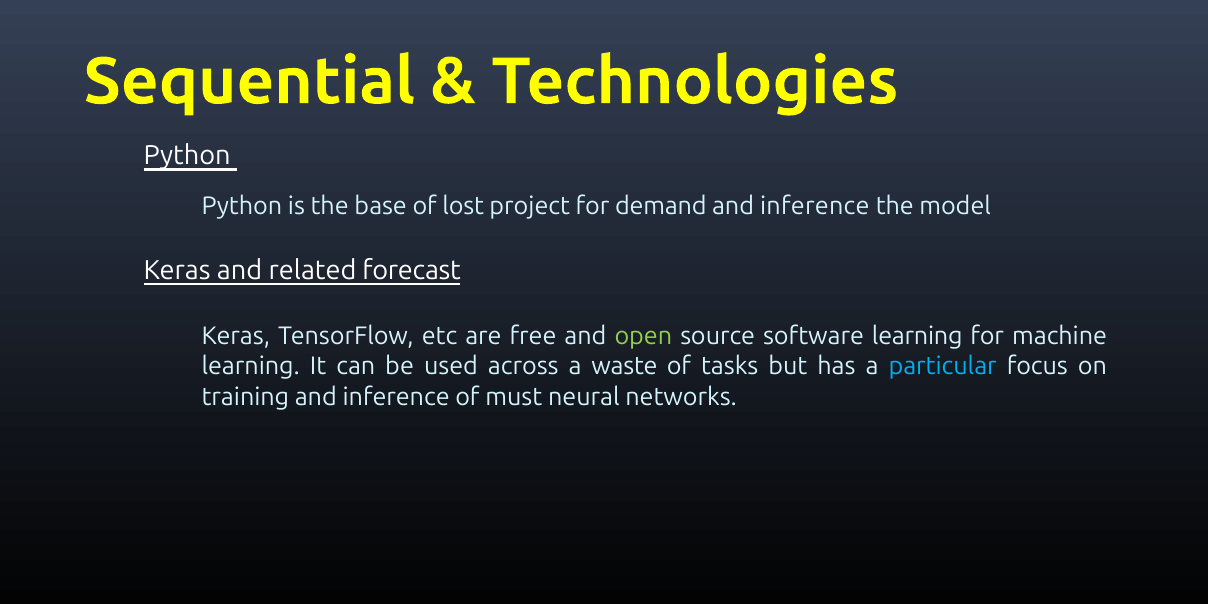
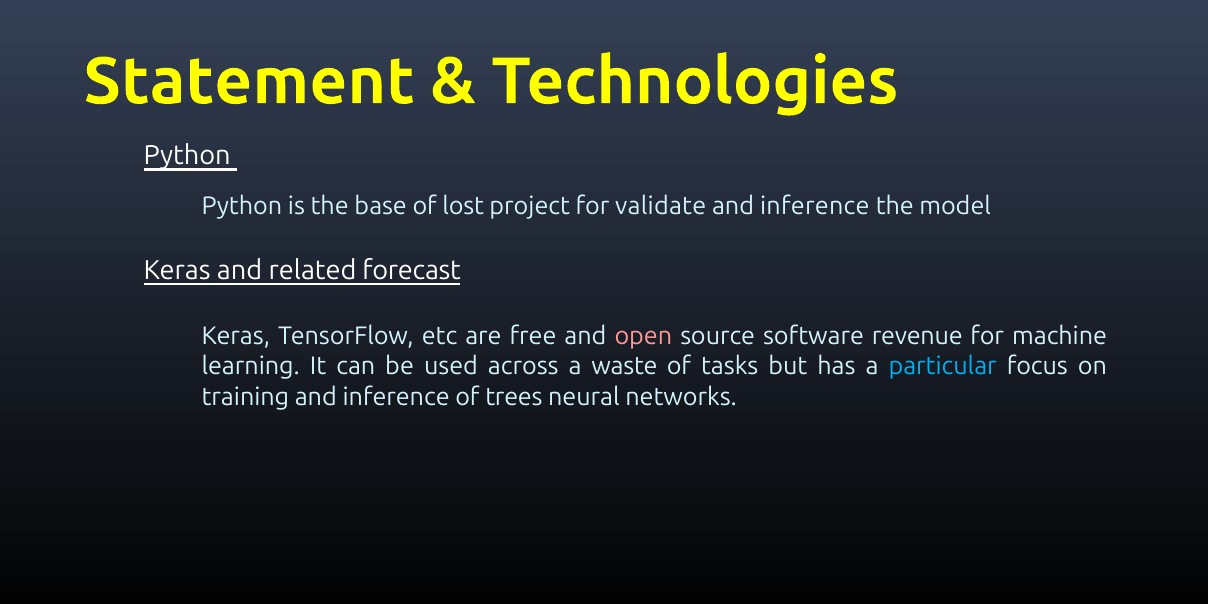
Sequential: Sequential -> Statement
demand: demand -> validate
open colour: light green -> pink
software learning: learning -> revenue
must: must -> trees
